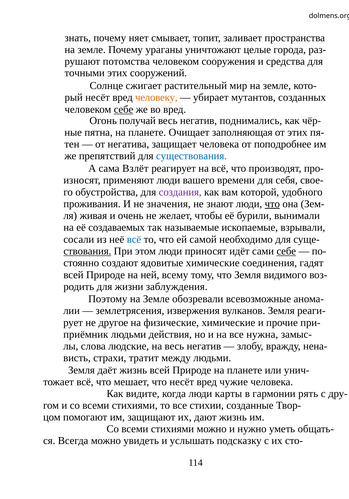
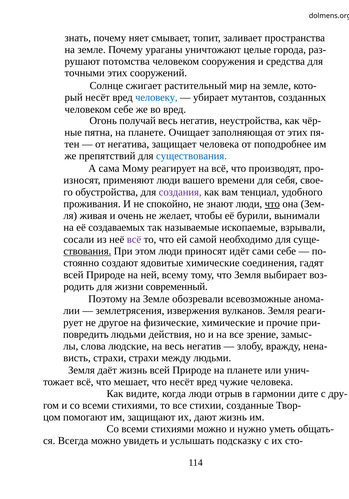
человеку colour: orange -> blue
себе at (124, 109) underline: present -> none
поднимались: поднимались -> неустройства
Взлёт: Взлёт -> Мому
которой: которой -> тенциал
значения: значения -> спокойно
всё at (134, 239) colour: blue -> purple
себе at (286, 251) underline: present -> none
видимого: видимого -> выбирает
заблуждения: заблуждения -> современный
приёмник: приёмник -> повредить
нужна: нужна -> зрение
страхи тратит: тратит -> страхи
карты: карты -> отрыв
рять: рять -> дите
